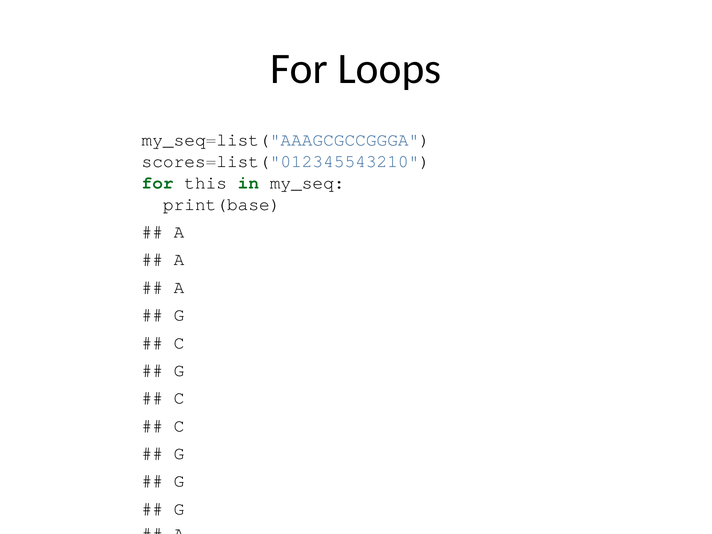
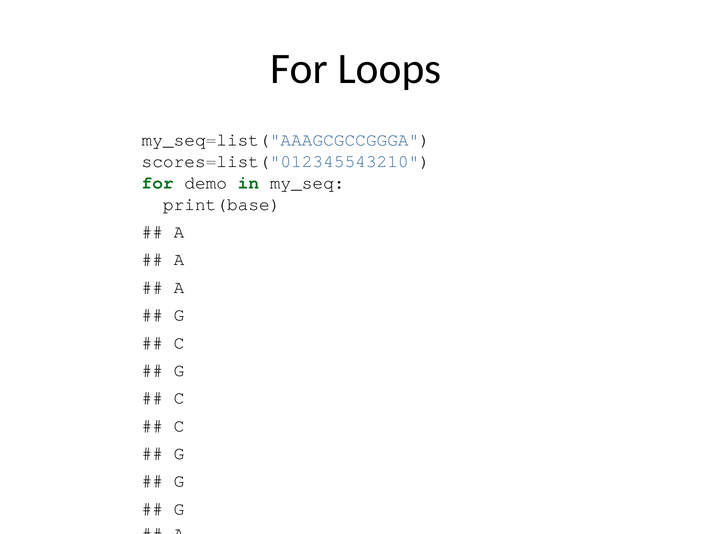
this: this -> demo
